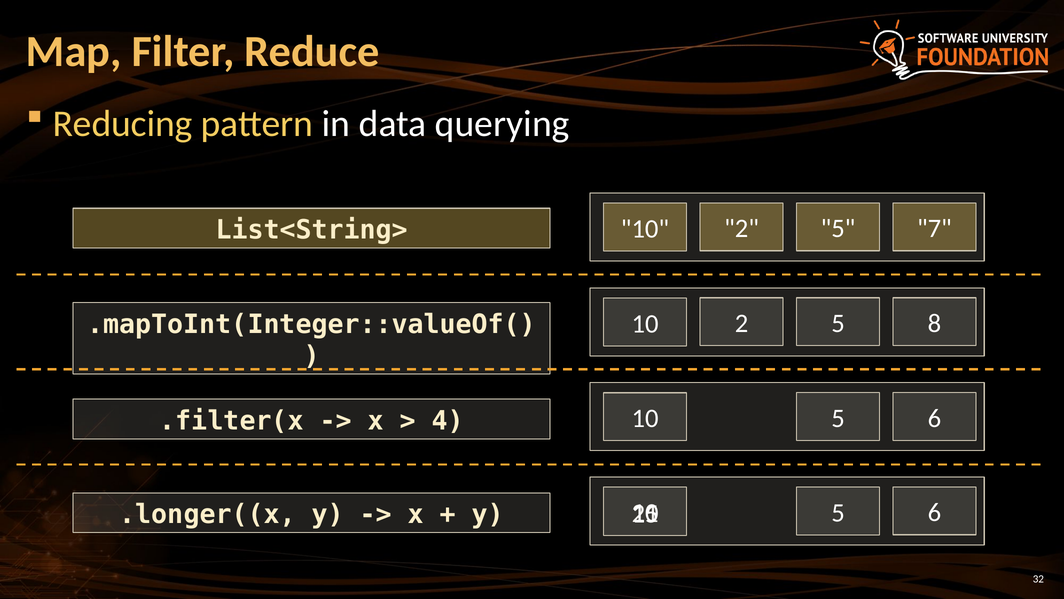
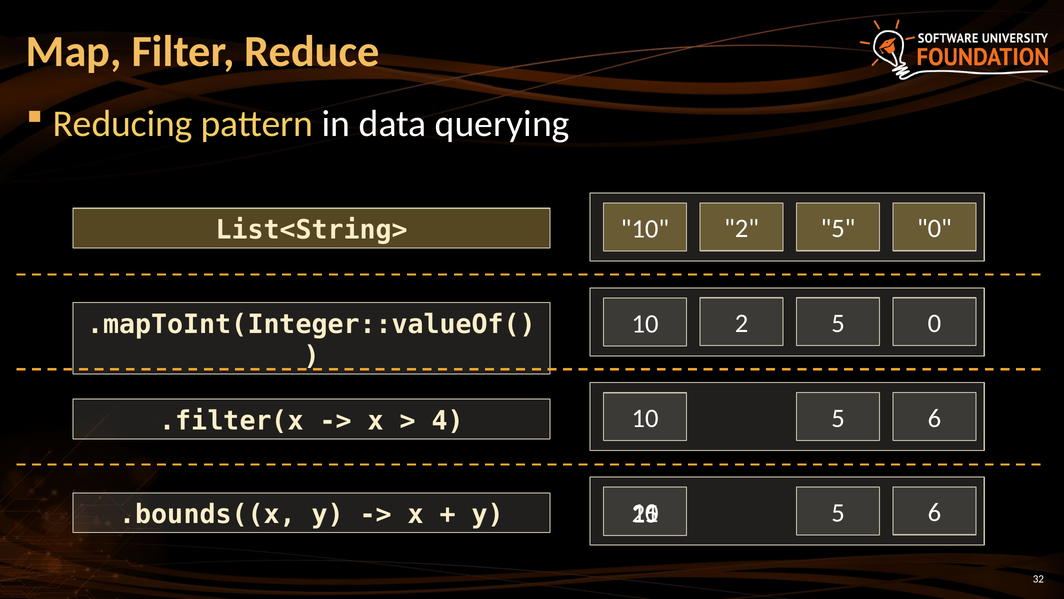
7 at (934, 229): 7 -> 0
8 at (934, 323): 8 -> 0
.longer((x: .longer((x -> .bounds((x
